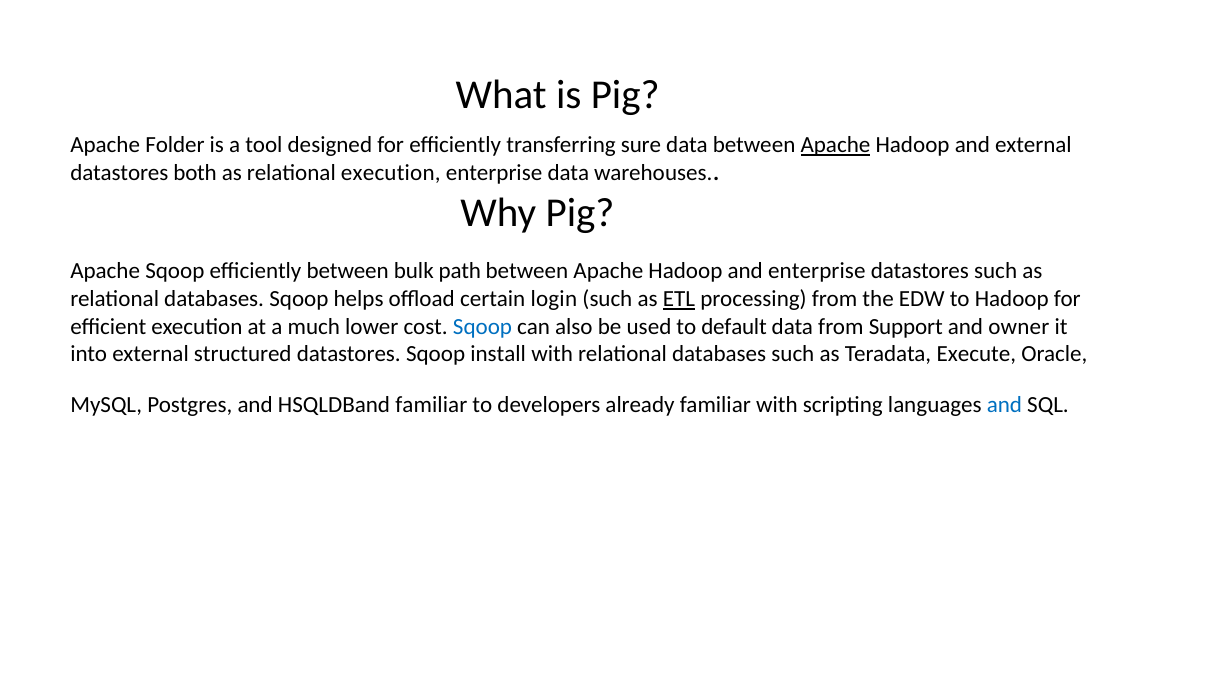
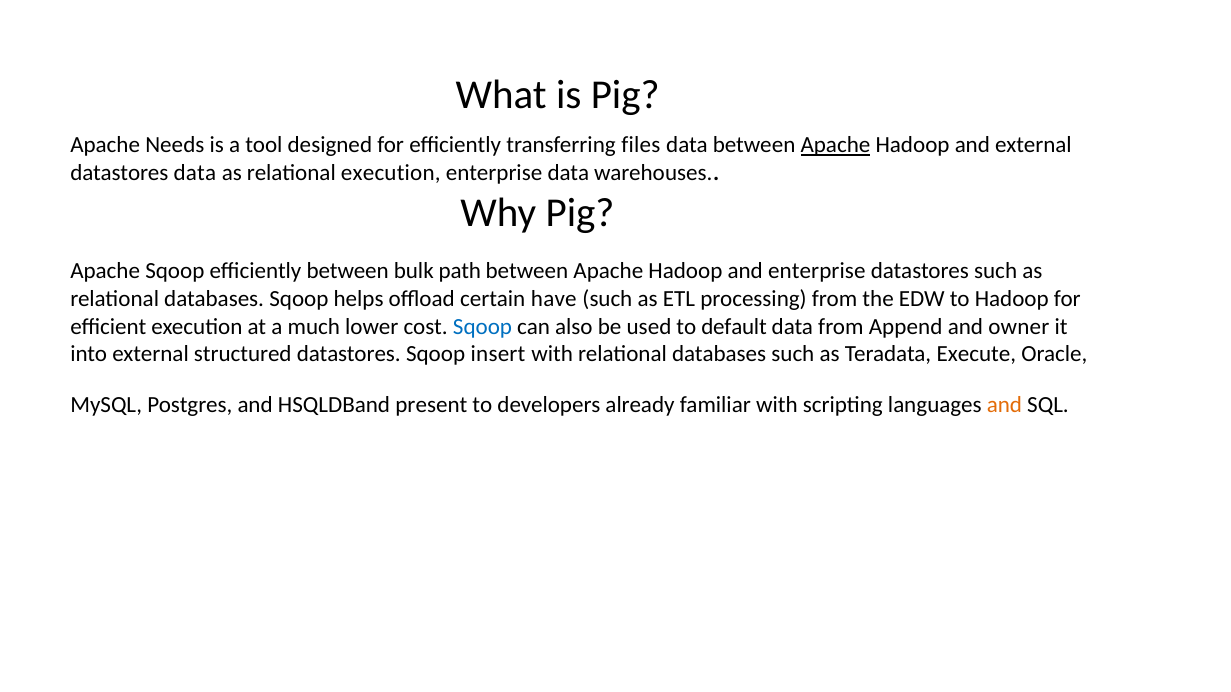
Folder: Folder -> Needs
sure: sure -> files
datastores both: both -> data
login: login -> have
ETL underline: present -> none
Support: Support -> Append
install: install -> insert
HSQLDBand familiar: familiar -> present
and at (1004, 405) colour: blue -> orange
